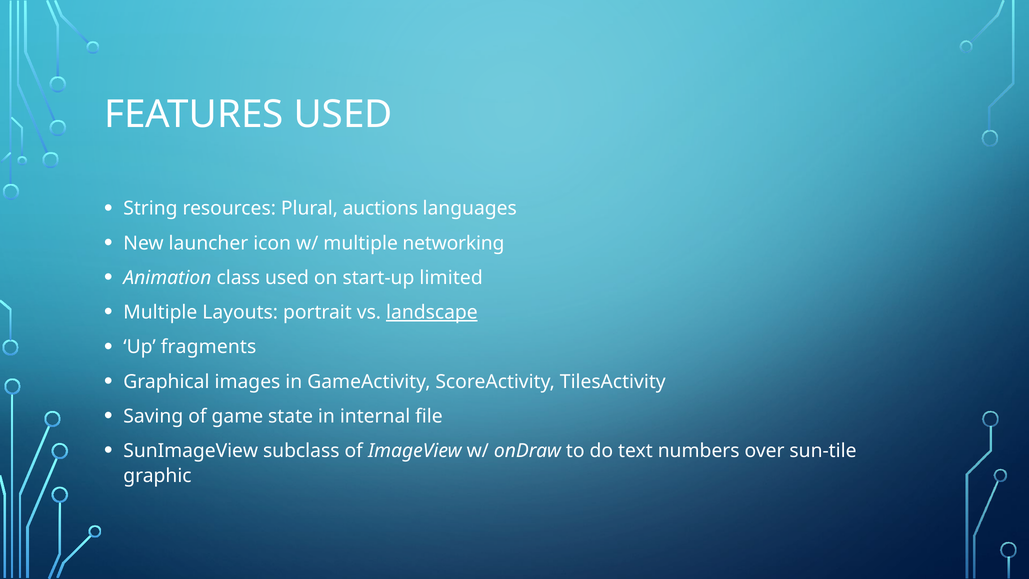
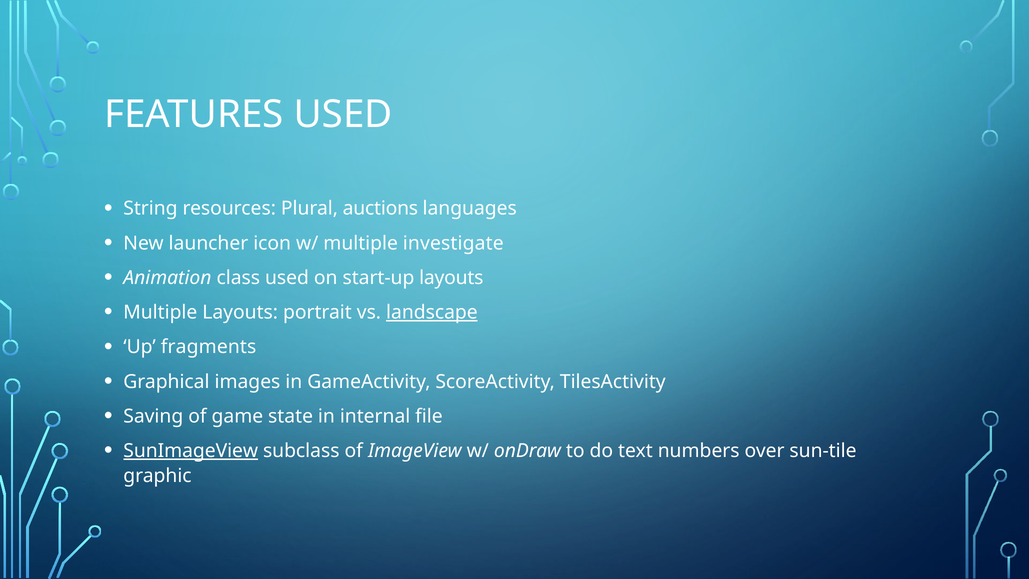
networking: networking -> investigate
start-up limited: limited -> layouts
SunImageView underline: none -> present
